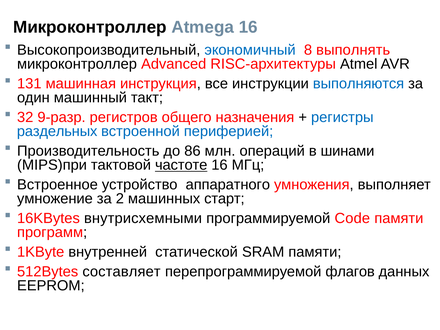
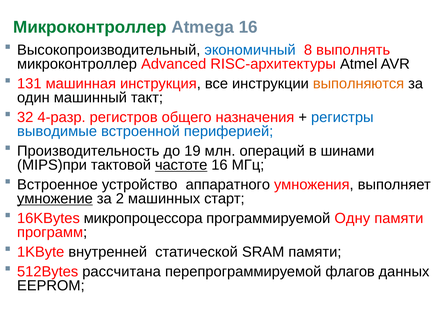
Микроконтроллер at (90, 27) colour: black -> green
выполняются colour: blue -> orange
9-разр: 9-разр -> 4-разр
раздельных: раздельных -> выводимые
86: 86 -> 19
умножение underline: none -> present
внутрисхемными: внутрисхемными -> микропроцессора
Code: Code -> Одну
составляет: составляет -> рассчитана
